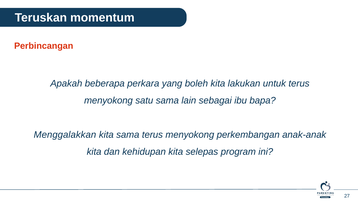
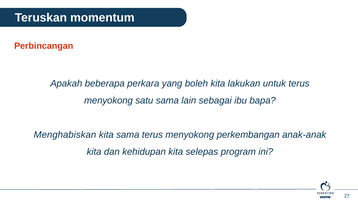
Menggalakkan: Menggalakkan -> Menghabiskan
